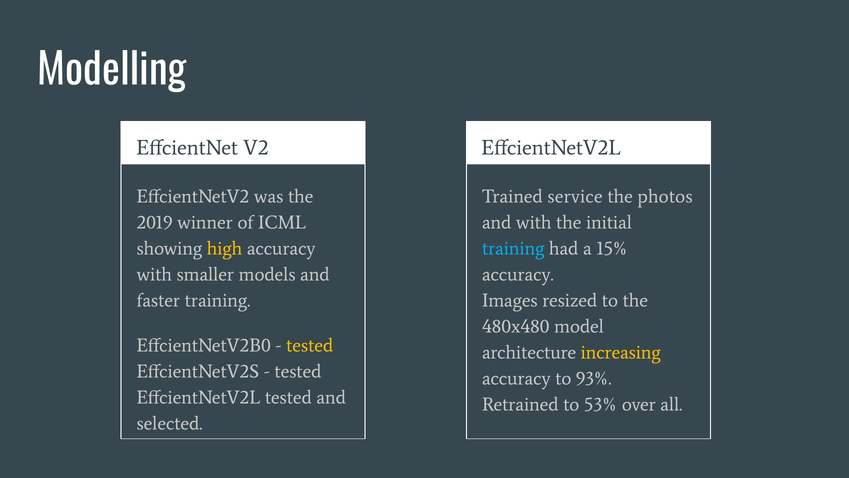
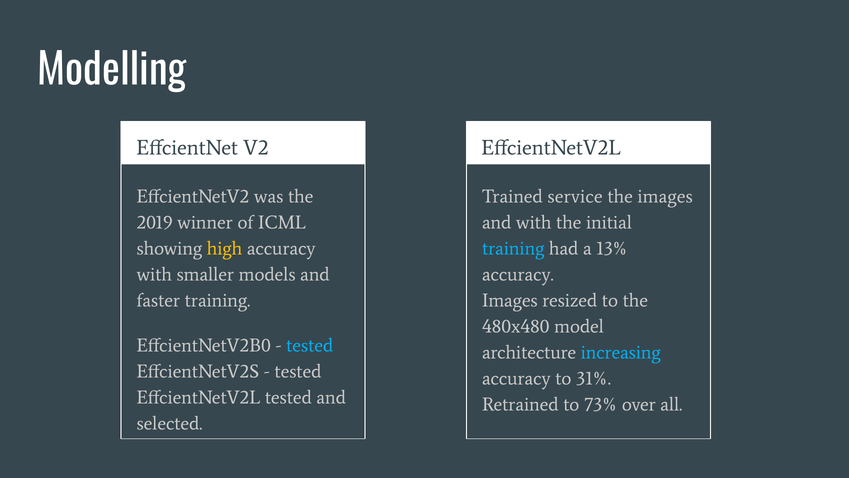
the photos: photos -> images
15%: 15% -> 13%
tested at (310, 345) colour: yellow -> light blue
increasing colour: yellow -> light blue
93%: 93% -> 31%
53%: 53% -> 73%
